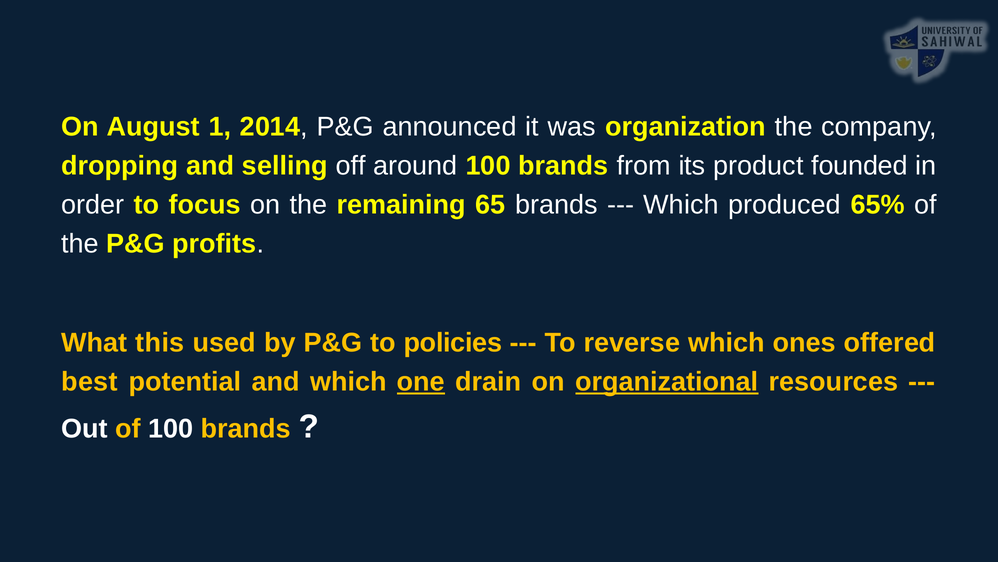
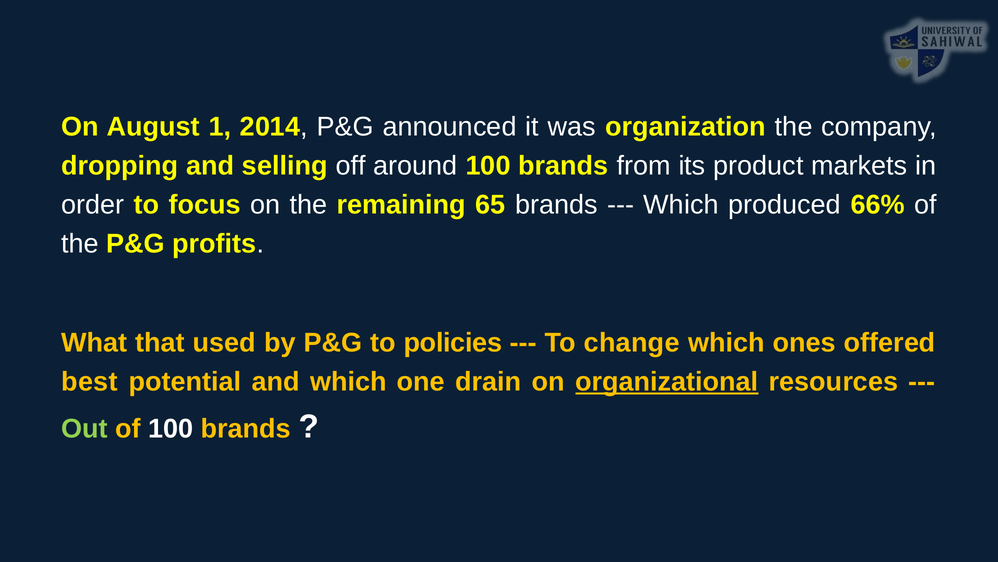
founded: founded -> markets
65%: 65% -> 66%
this: this -> that
reverse: reverse -> change
one underline: present -> none
Out colour: white -> light green
